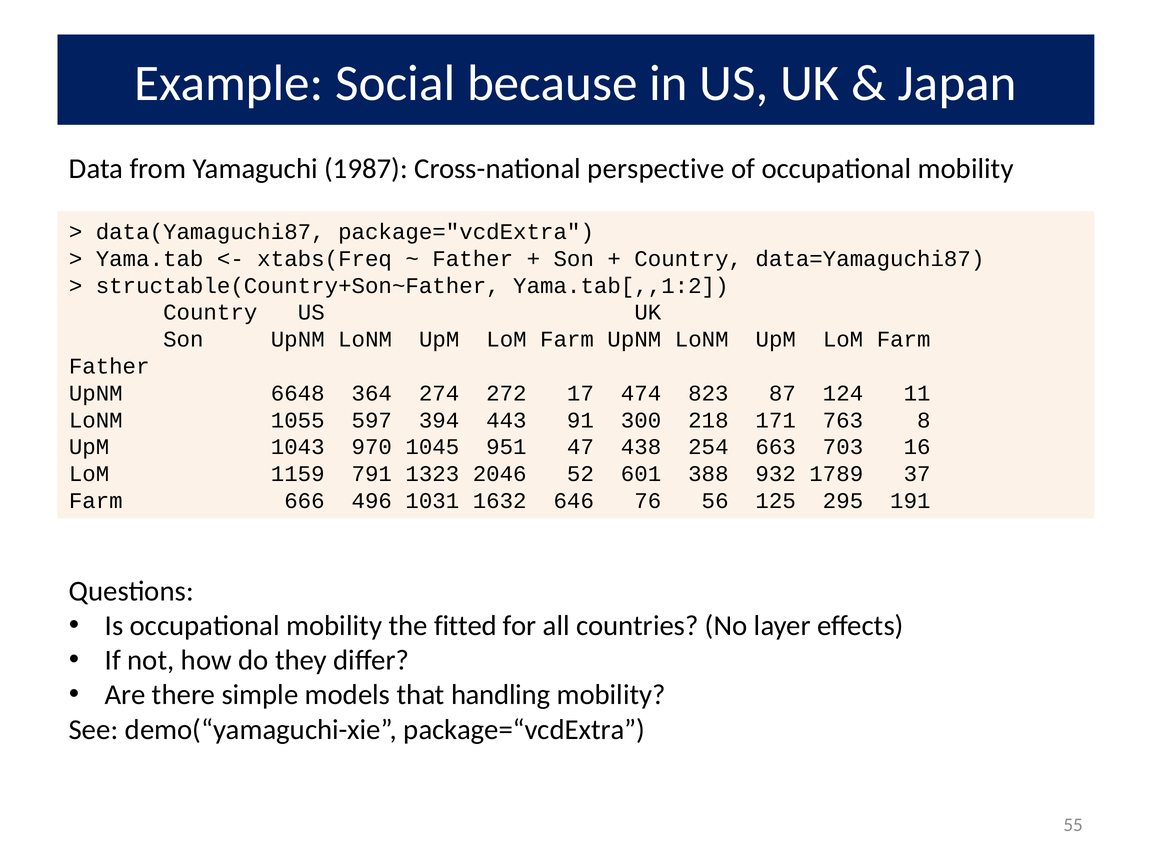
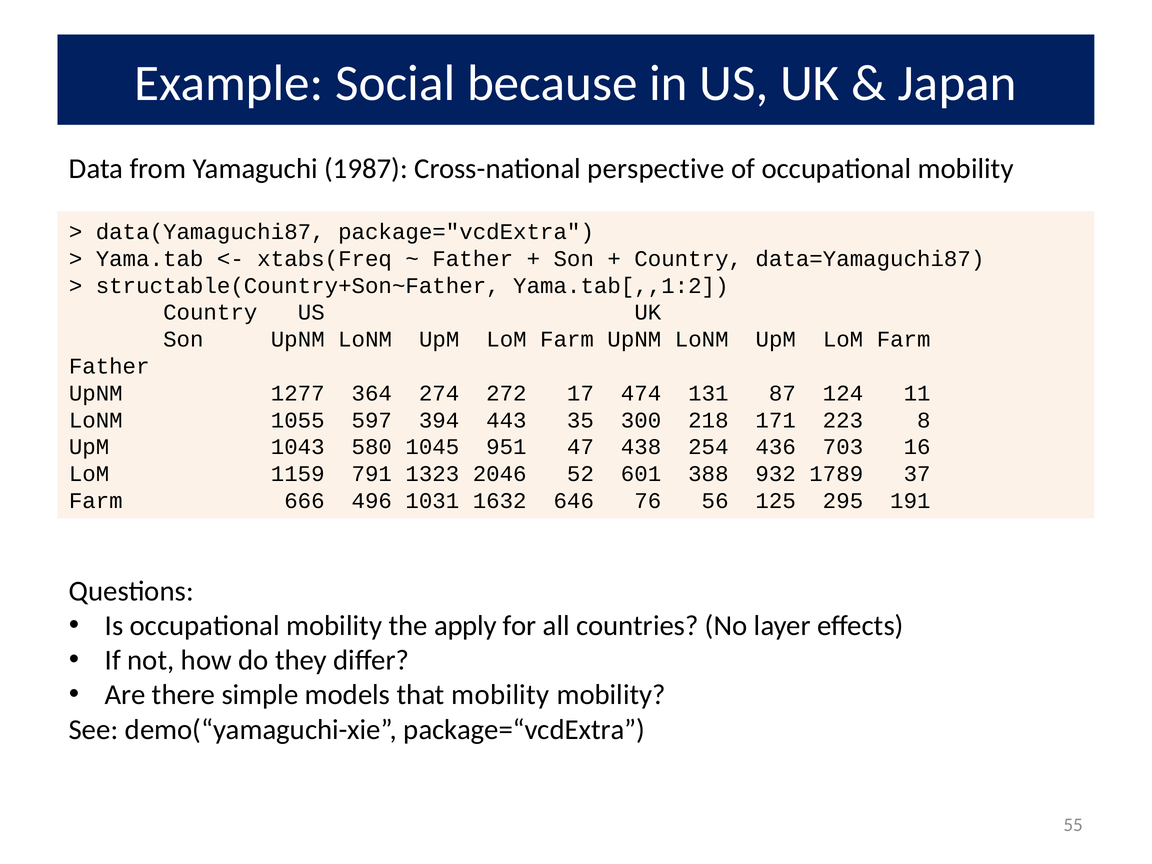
6648: 6648 -> 1277
823: 823 -> 131
91: 91 -> 35
763: 763 -> 223
970: 970 -> 580
663: 663 -> 436
fitted: fitted -> apply
that handling: handling -> mobility
